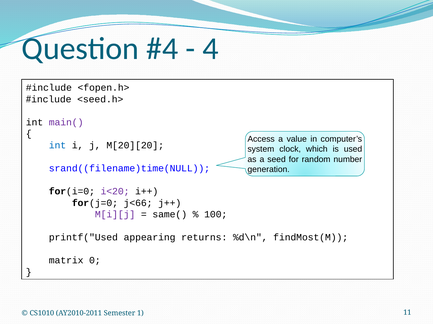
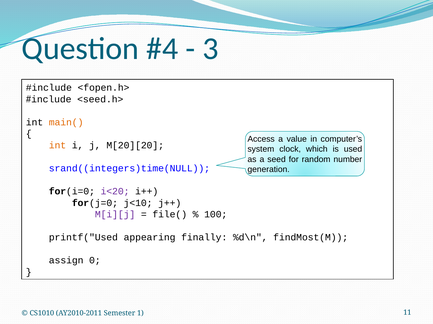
4: 4 -> 3
main( colour: purple -> orange
int at (58, 146) colour: blue -> orange
srand((filename)time(NULL: srand((filename)time(NULL -> srand((integers)time(NULL
j<66: j<66 -> j<10
same(: same( -> file(
returns: returns -> finally
matrix: matrix -> assign
